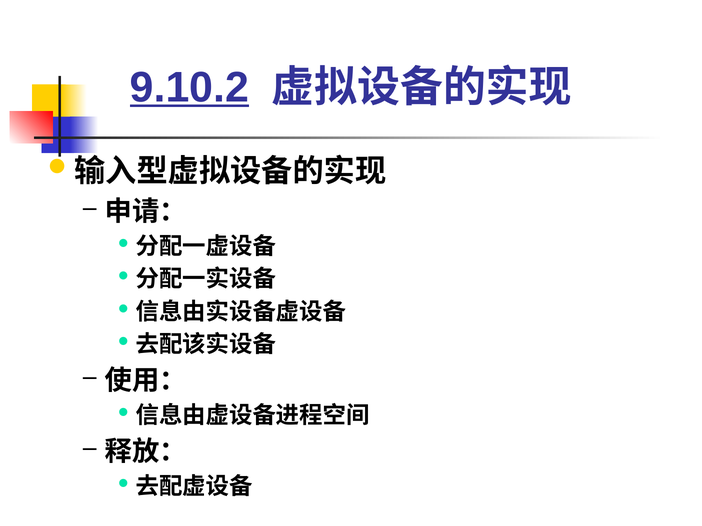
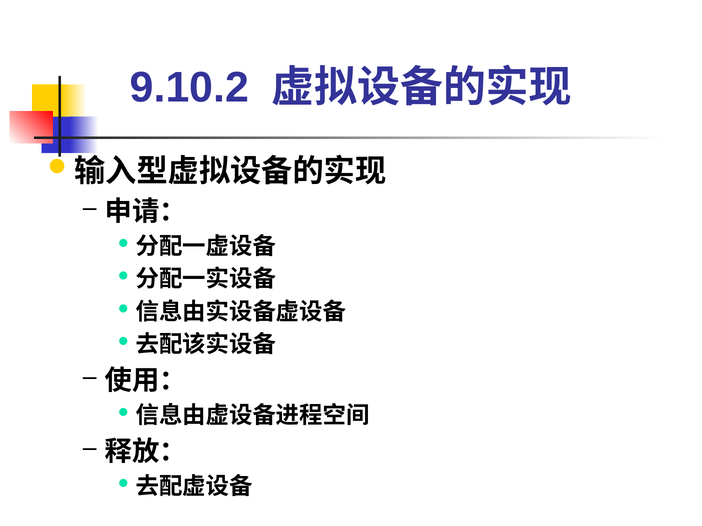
9.10.2 underline: present -> none
